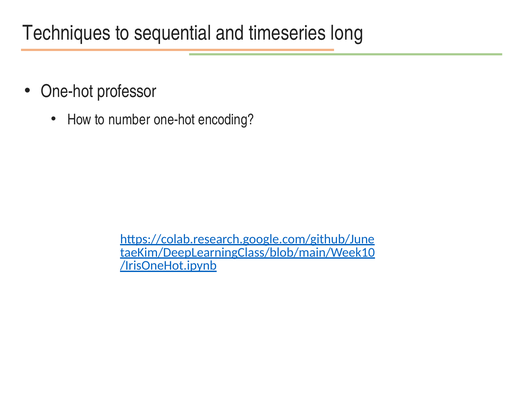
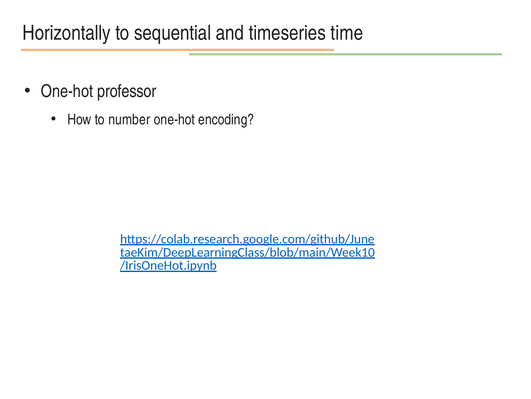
Techniques: Techniques -> Horizontally
long: long -> time
